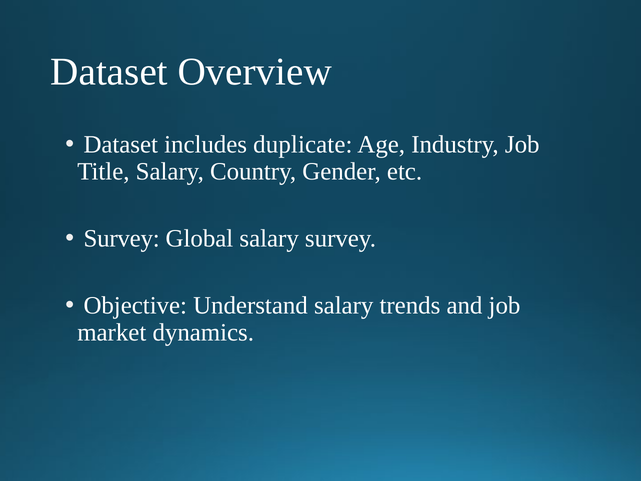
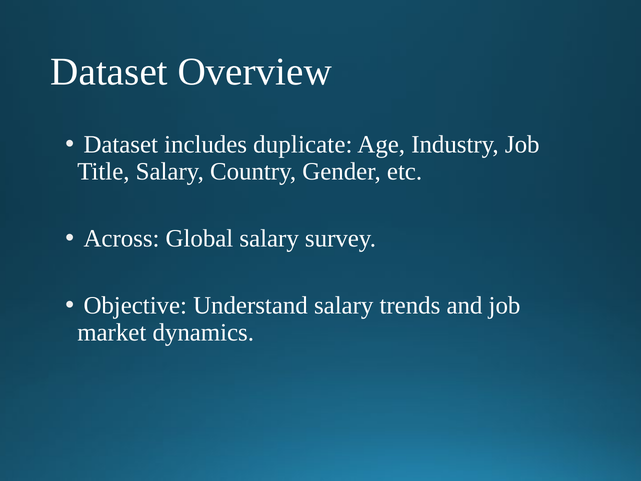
Survey at (122, 238): Survey -> Across
